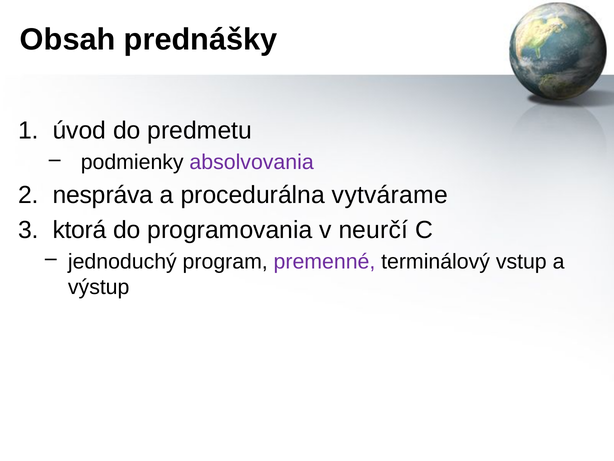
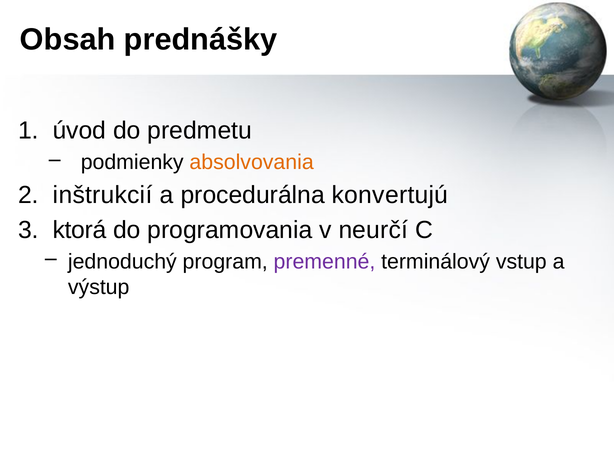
absolvovania colour: purple -> orange
nespráva: nespráva -> inštrukcií
vytvárame: vytvárame -> konvertujú
